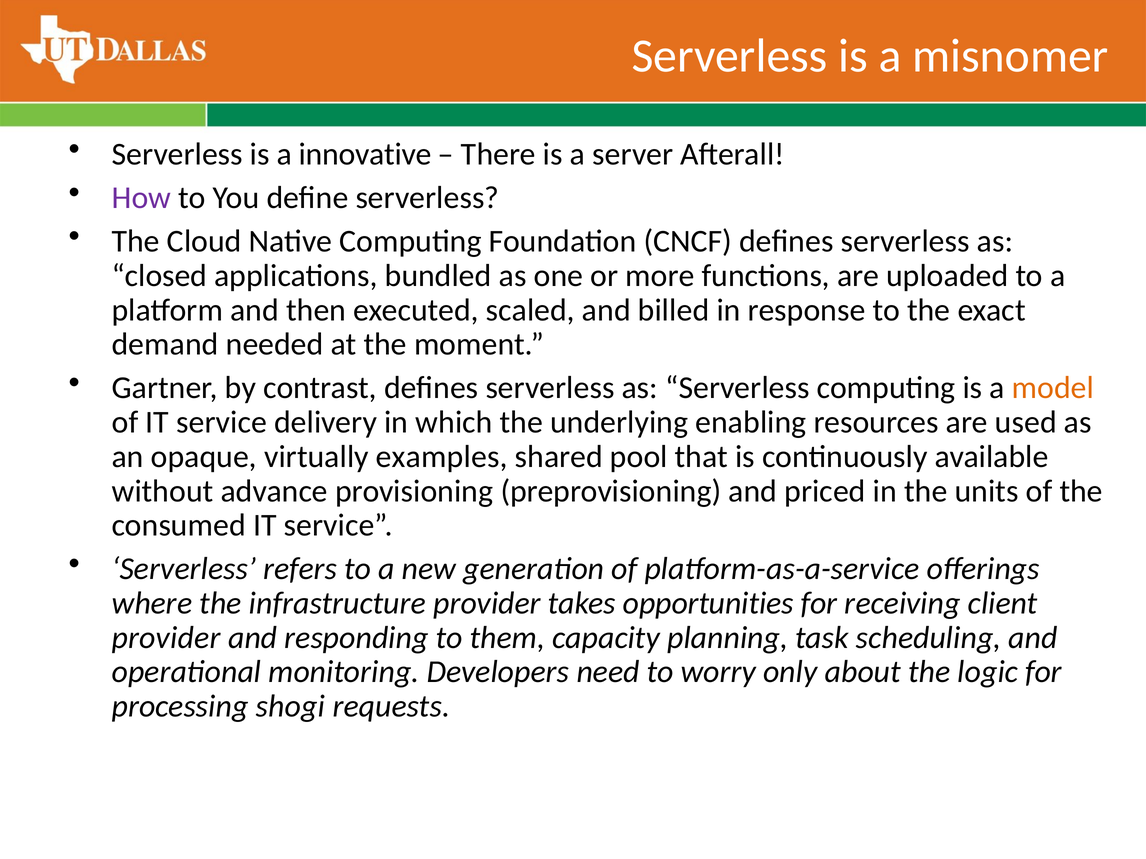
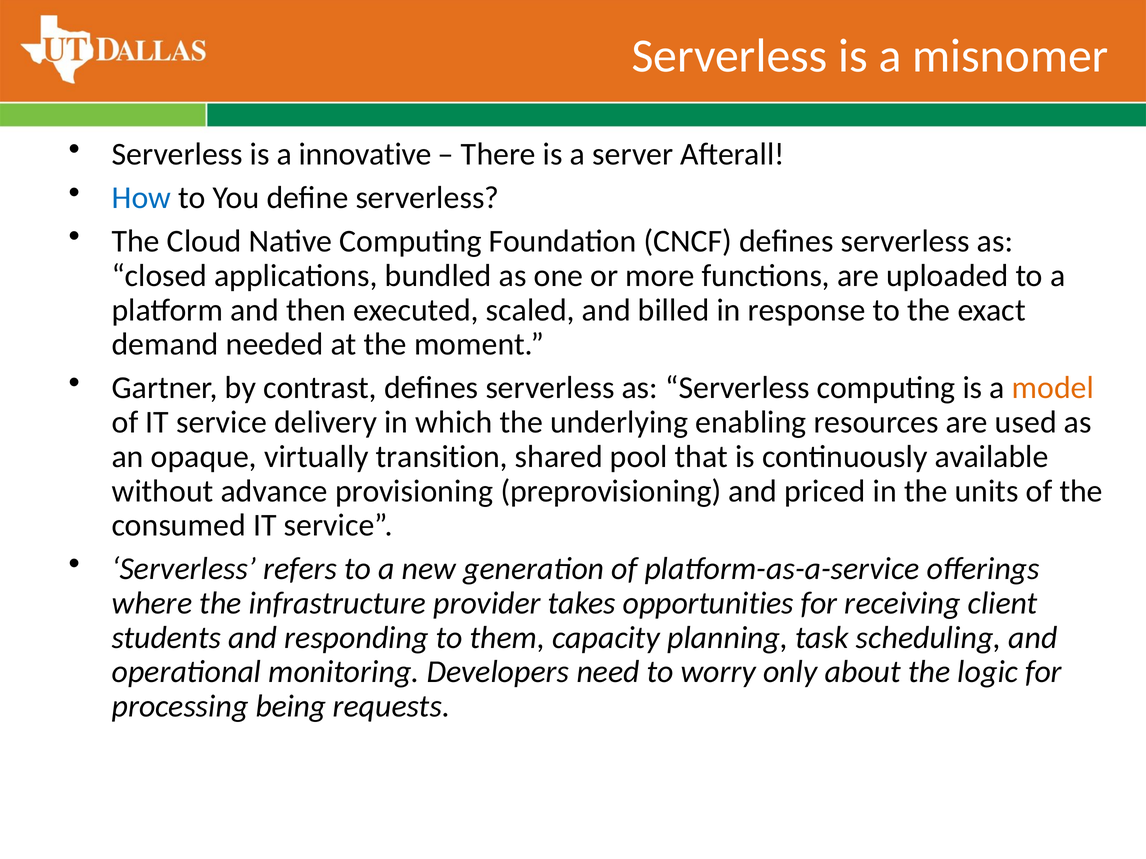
How colour: purple -> blue
examples: examples -> transition
provider at (166, 638): provider -> students
shogi: shogi -> being
